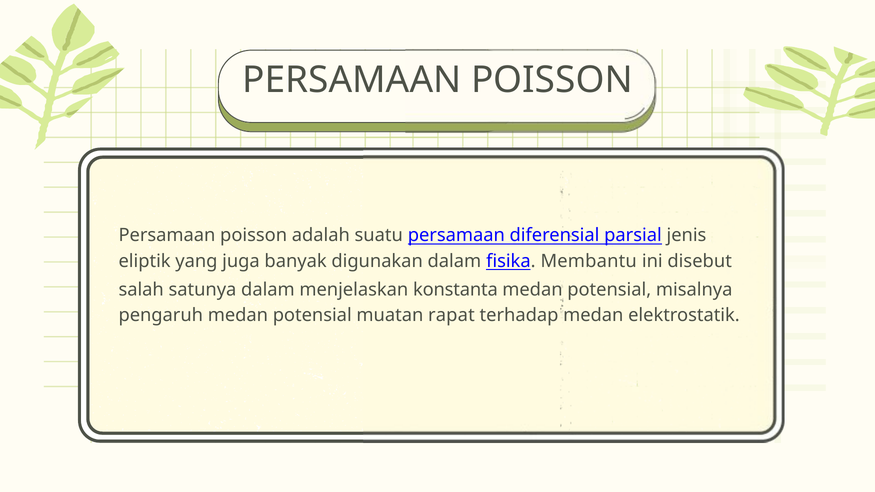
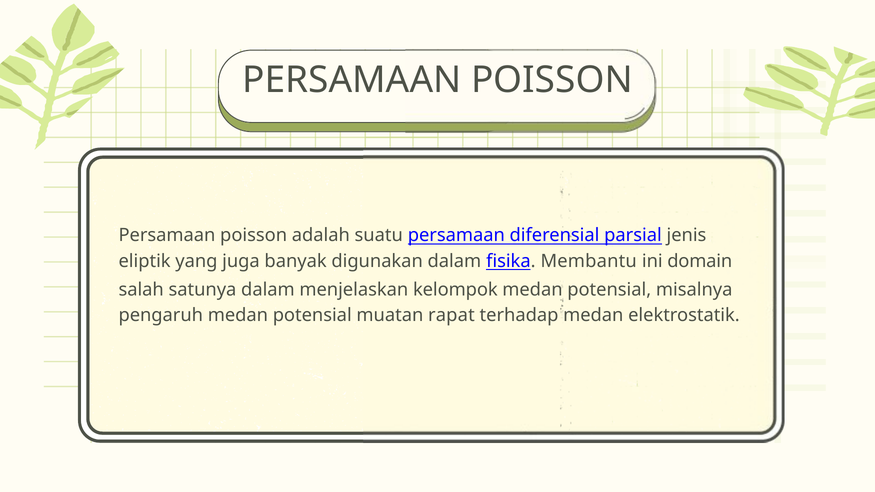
disebut: disebut -> domain
konstanta: konstanta -> kelompok
